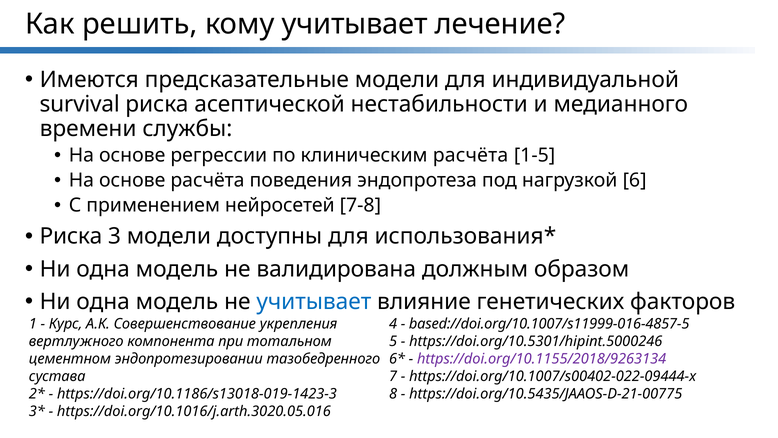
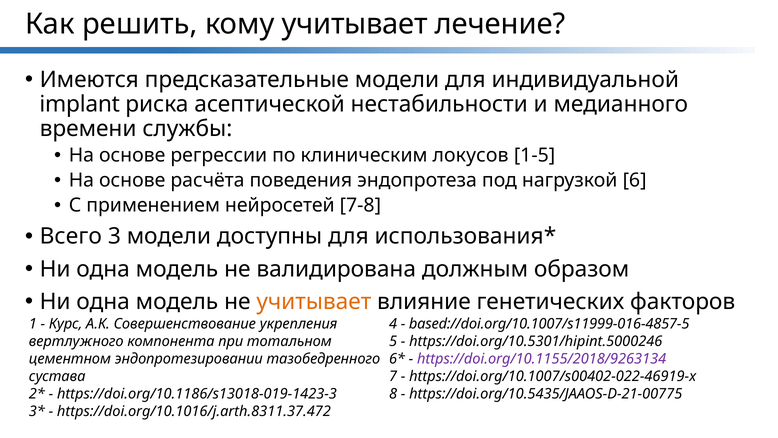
survival: survival -> implant
клиническим расчёта: расчёта -> локусов
Риска at (71, 236): Риска -> Всего
учитывает at (314, 301) colour: blue -> orange
https://doi.org/10.1007/s00402-022-09444-x: https://doi.org/10.1007/s00402-022-09444-x -> https://doi.org/10.1007/s00402-022-46919-x
https://doi.org/10.1016/j.arth.3020.05.016: https://doi.org/10.1016/j.arth.3020.05.016 -> https://doi.org/10.1016/j.arth.8311.37.472
